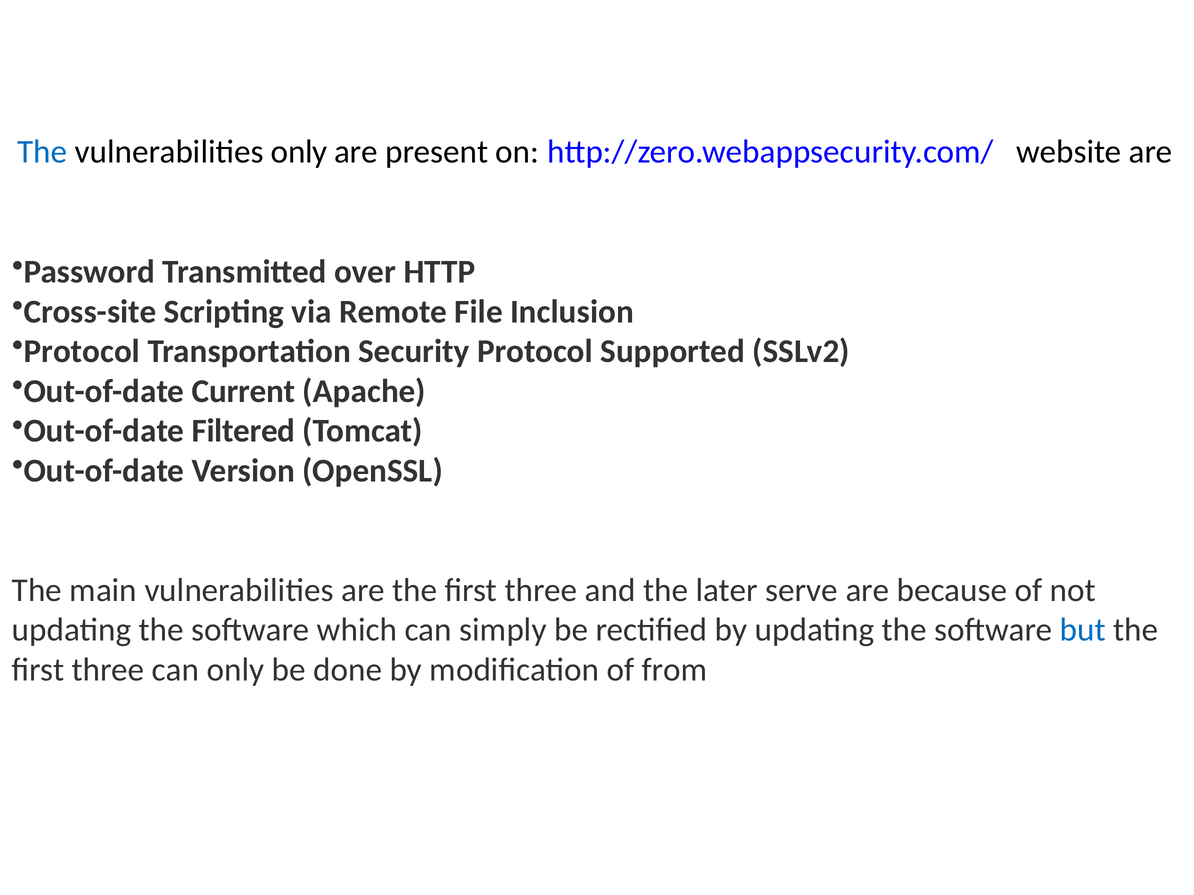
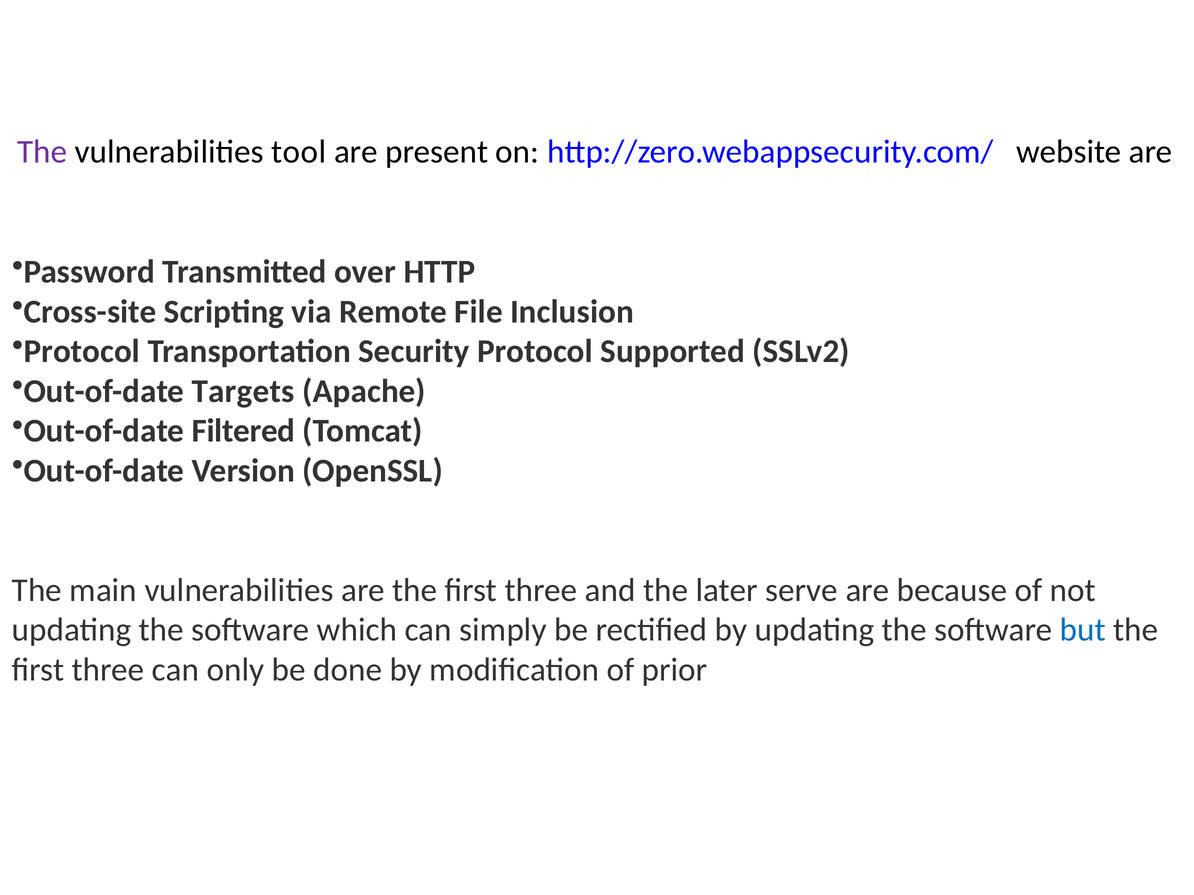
The at (42, 152) colour: blue -> purple
vulnerabilities only: only -> tool
Current: Current -> Targets
from: from -> prior
